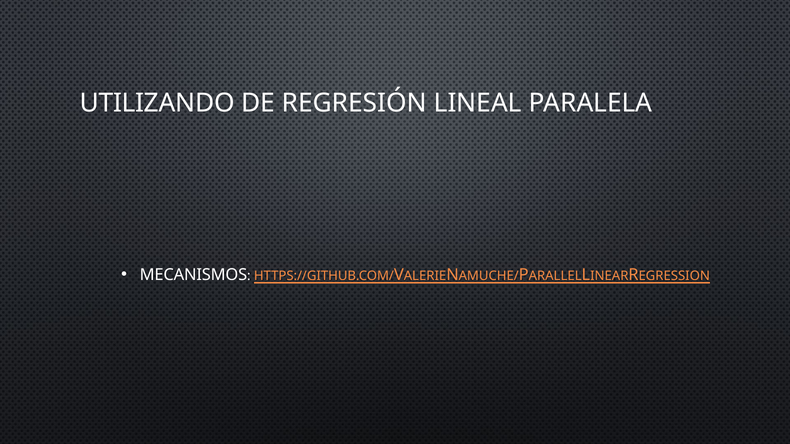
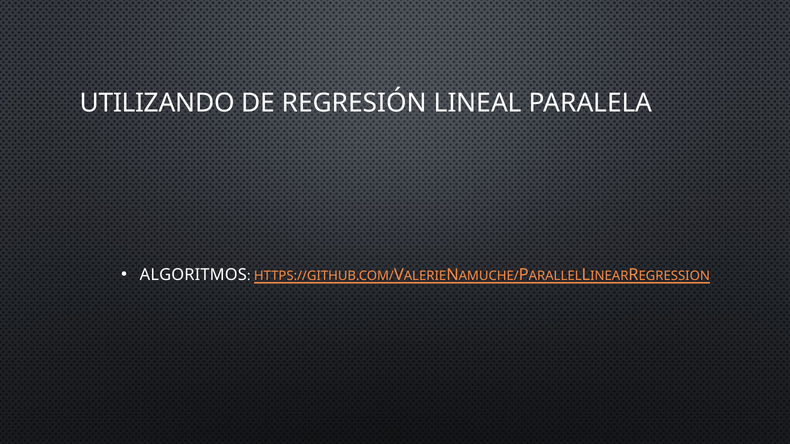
MECANISMOS: MECANISMOS -> ALGORITMOS
